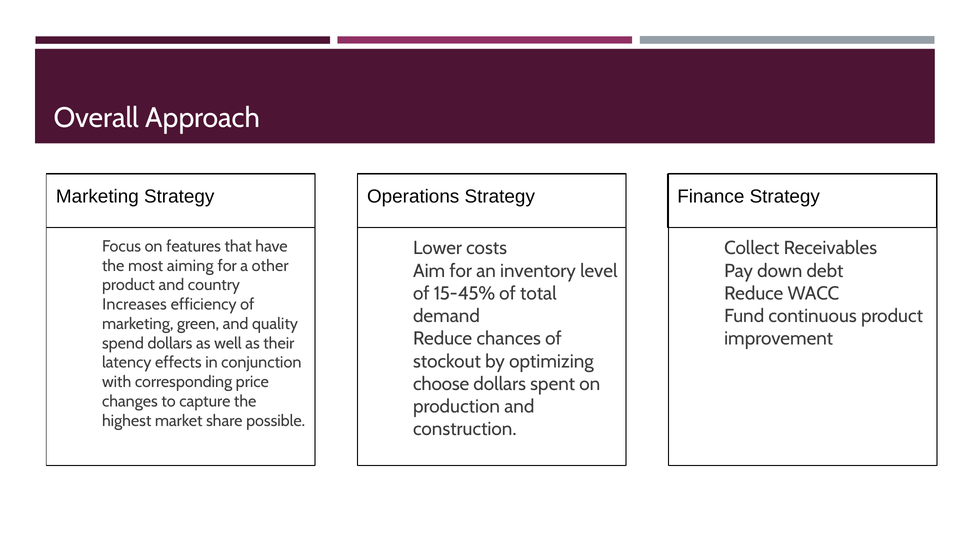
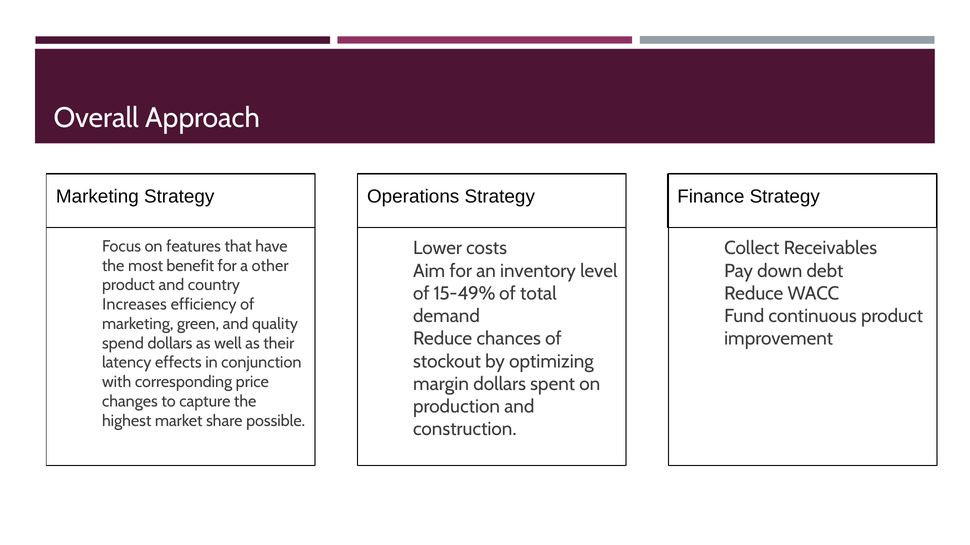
aiming: aiming -> benefit
15-45%: 15-45% -> 15-49%
choose: choose -> margin
